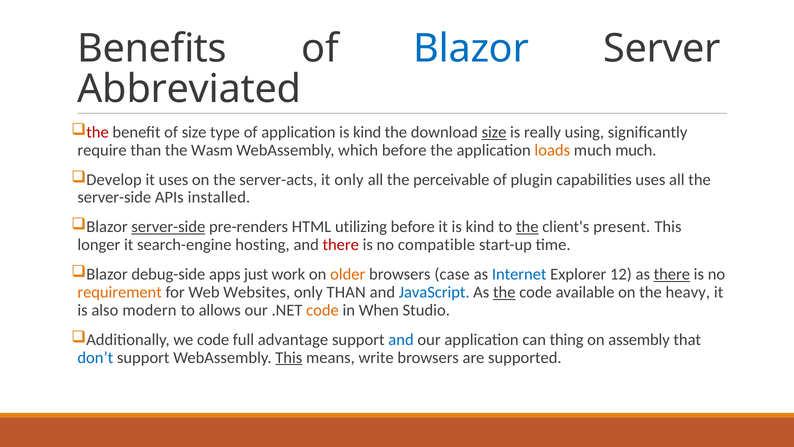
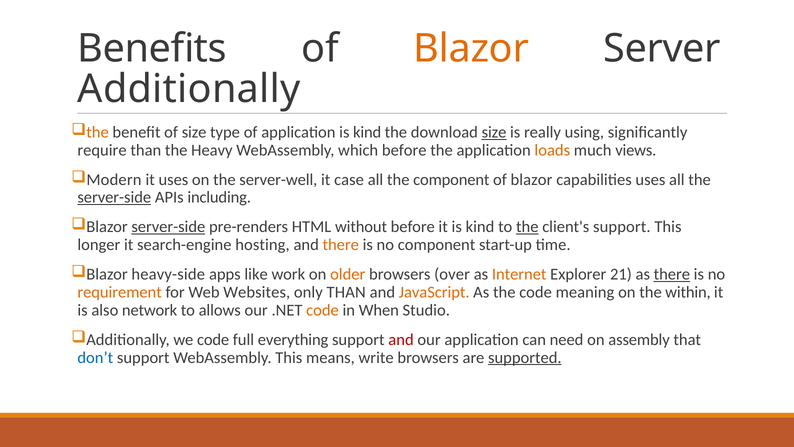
Blazor at (471, 48) colour: blue -> orange
Abbreviated at (189, 89): Abbreviated -> Additionally
the at (98, 132) colour: red -> orange
Wasm: Wasm -> Heavy
much much: much -> views
Develop: Develop -> Modern
server-acts: server-acts -> server-well
it only: only -> case
the perceivable: perceivable -> component
plugin at (532, 179): plugin -> blazor
server-side at (114, 197) underline: none -> present
installed: installed -> including
utilizing: utilizing -> without
client's present: present -> support
there at (341, 245) colour: red -> orange
no compatible: compatible -> component
debug-side: debug-side -> heavy-side
just: just -> like
case: case -> over
Internet colour: blue -> orange
12: 12 -> 21
JavaScript colour: blue -> orange
the at (504, 292) underline: present -> none
available: available -> meaning
heavy: heavy -> within
modern: modern -> network
advantage: advantage -> everything
and at (401, 339) colour: blue -> red
thing: thing -> need
This at (289, 357) underline: present -> none
supported underline: none -> present
